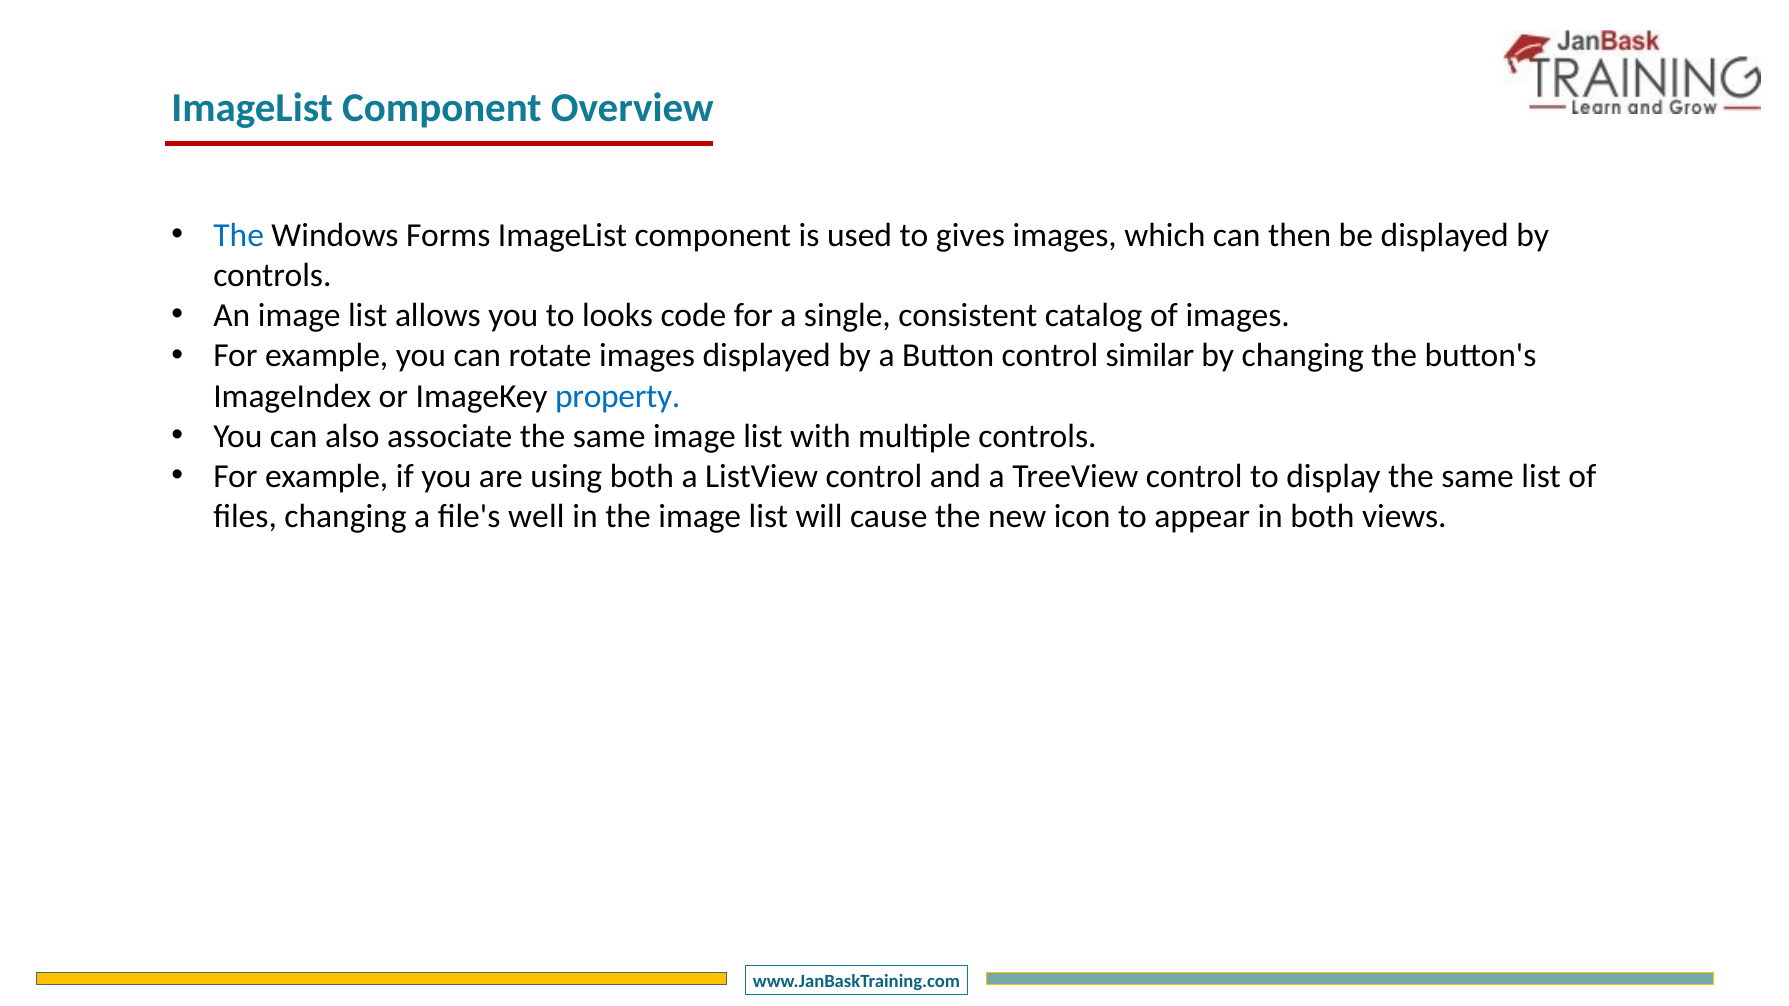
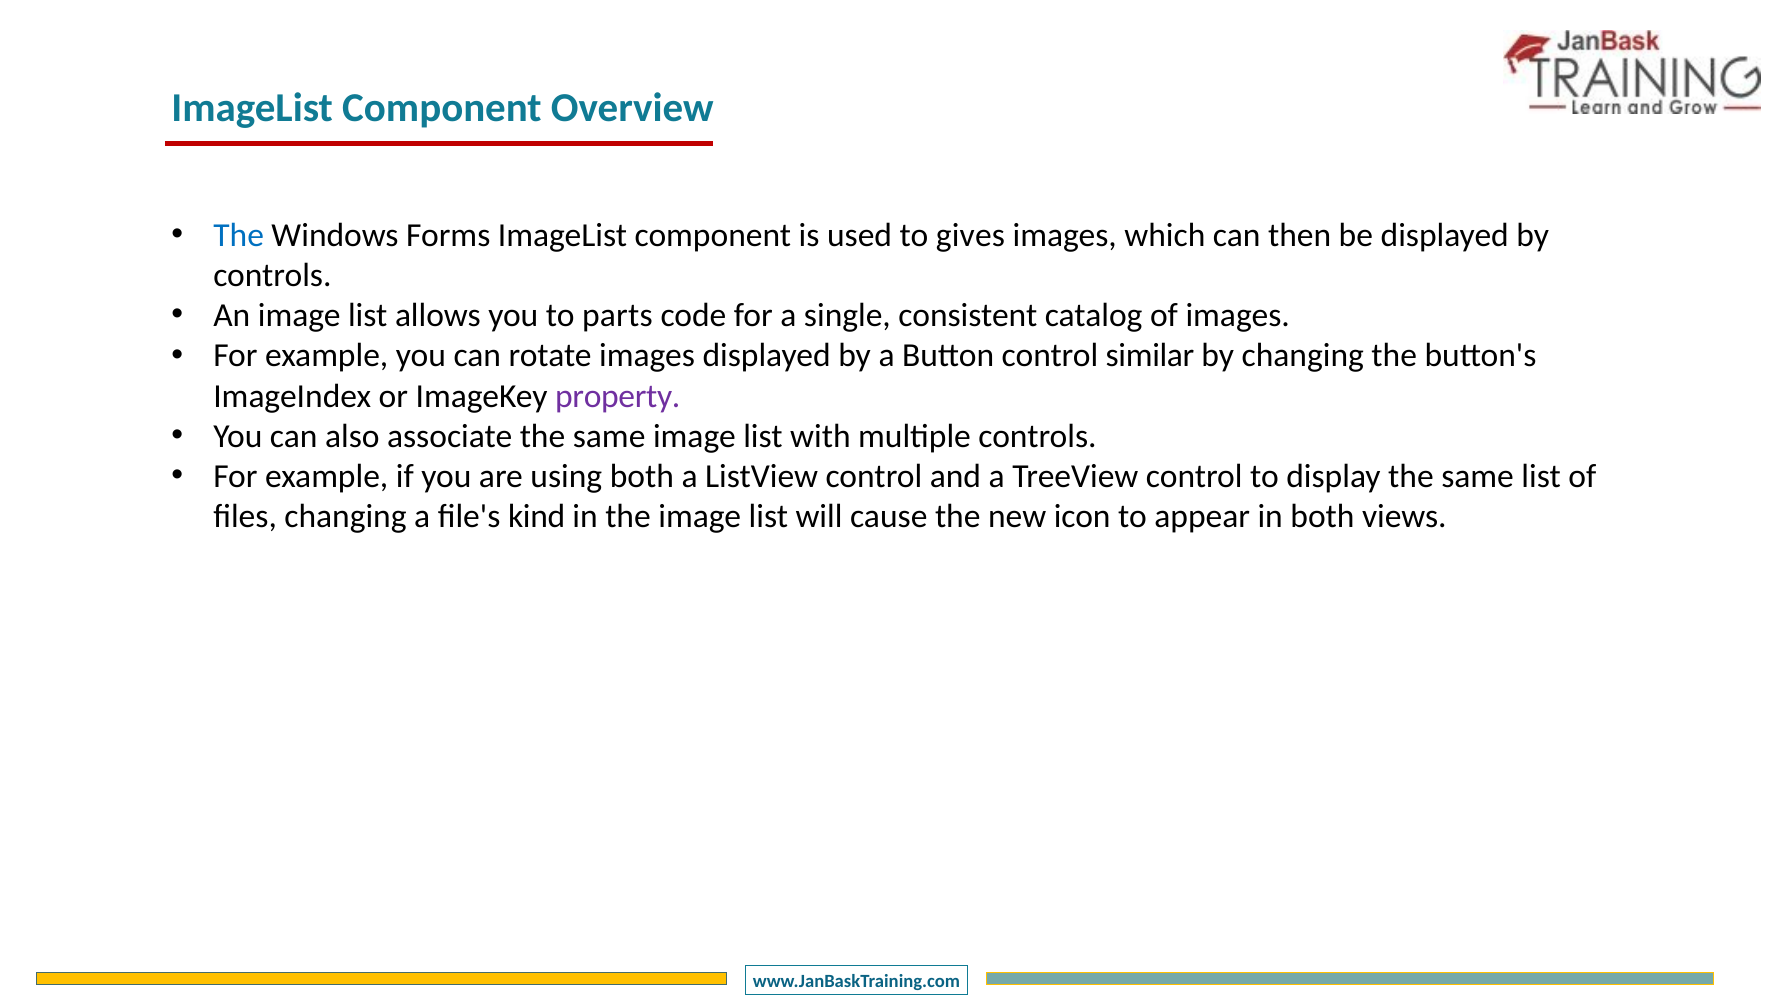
looks: looks -> parts
property colour: blue -> purple
well: well -> kind
